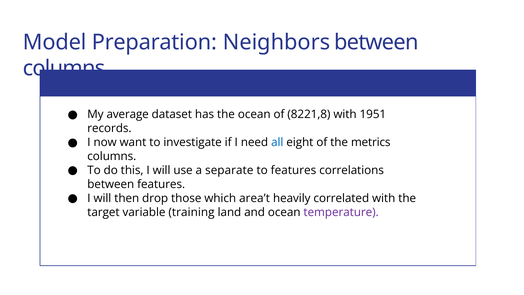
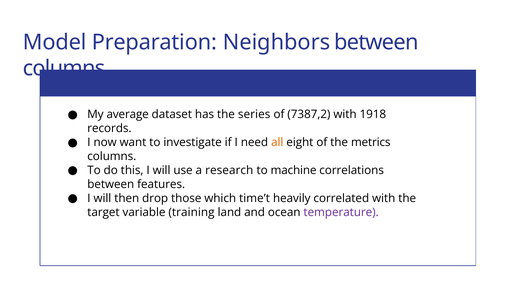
the ocean: ocean -> series
8221,8: 8221,8 -> 7387,2
1951: 1951 -> 1918
all colour: blue -> orange
separate: separate -> research
to features: features -> machine
area’t: area’t -> time’t
